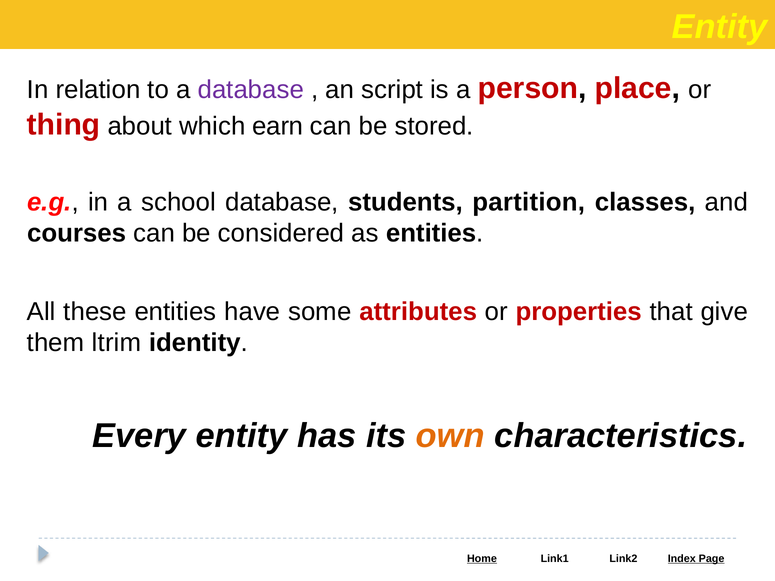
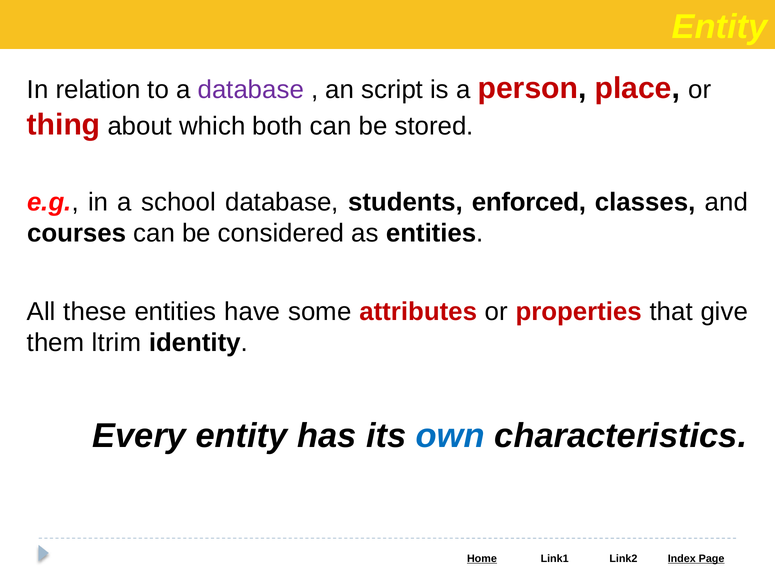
earn: earn -> both
partition: partition -> enforced
own colour: orange -> blue
